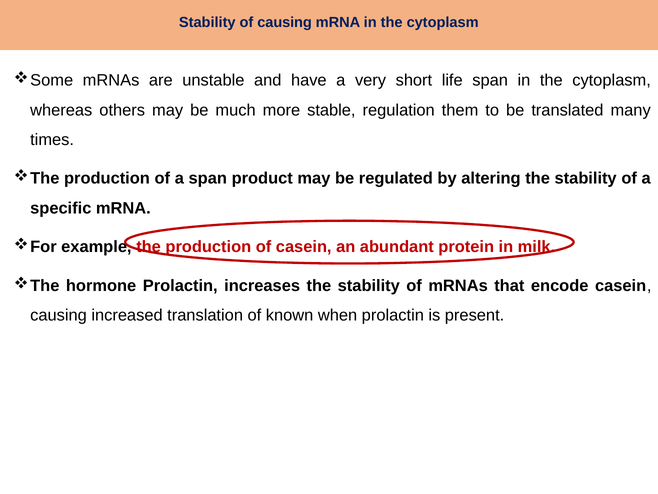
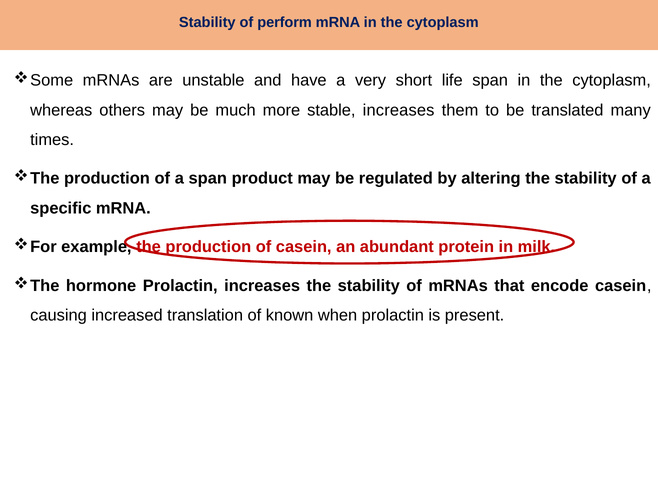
of causing: causing -> perform
stable regulation: regulation -> increases
